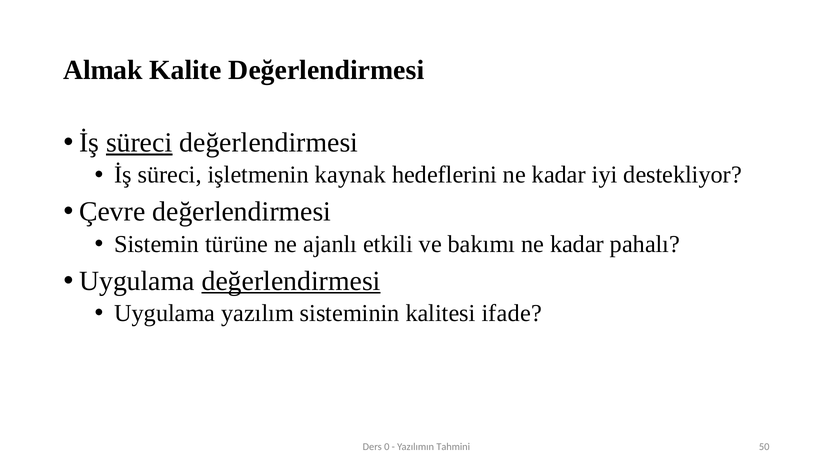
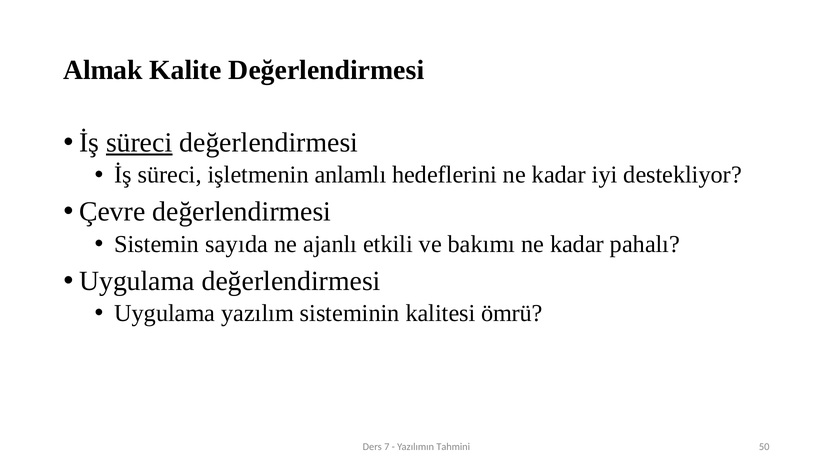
kaynak: kaynak -> anlamlı
türüne: türüne -> sayıda
değerlendirmesi at (291, 281) underline: present -> none
ifade: ifade -> ömrü
0: 0 -> 7
